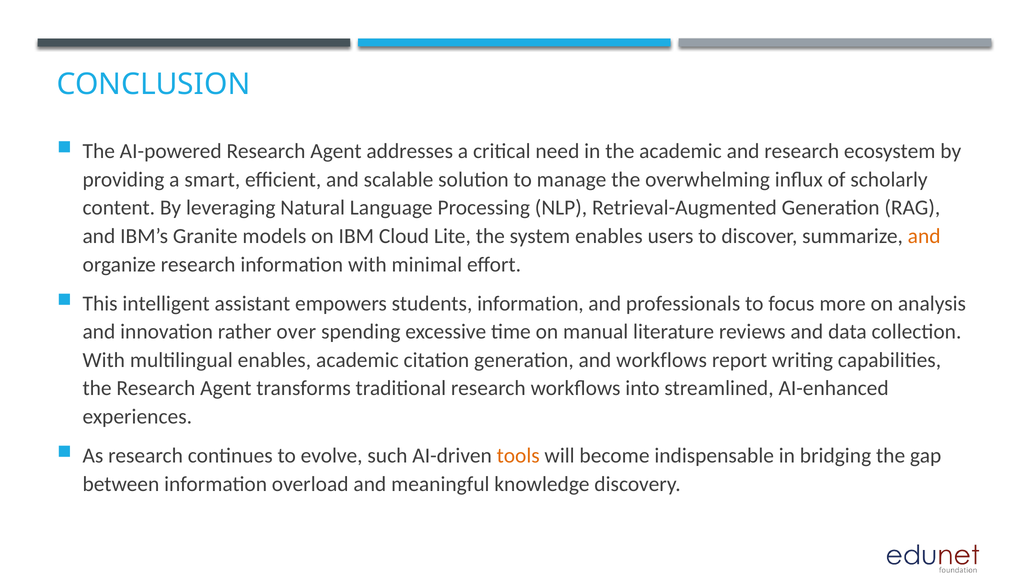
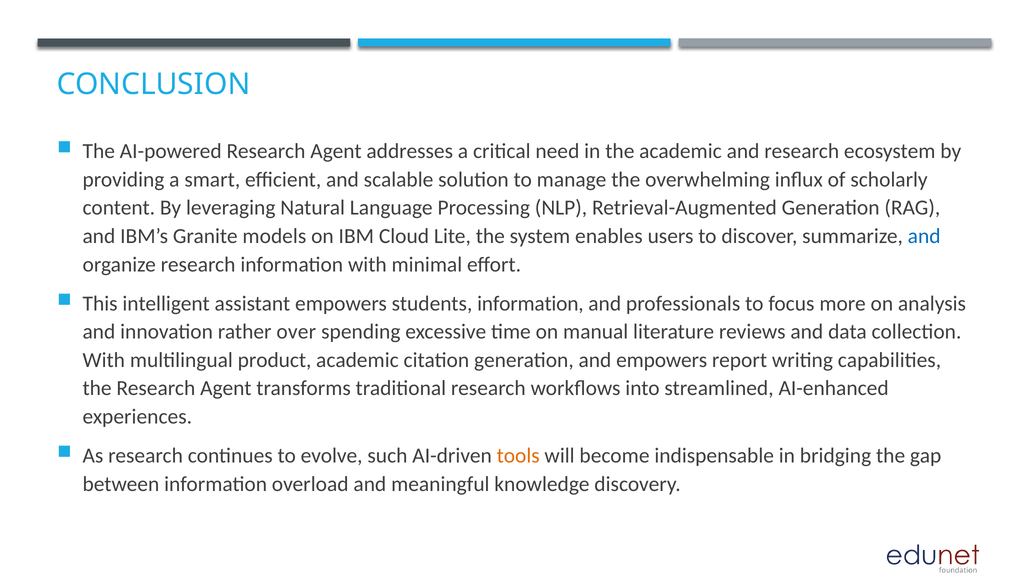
and at (924, 236) colour: orange -> blue
multilingual enables: enables -> product
and workflows: workflows -> empowers
